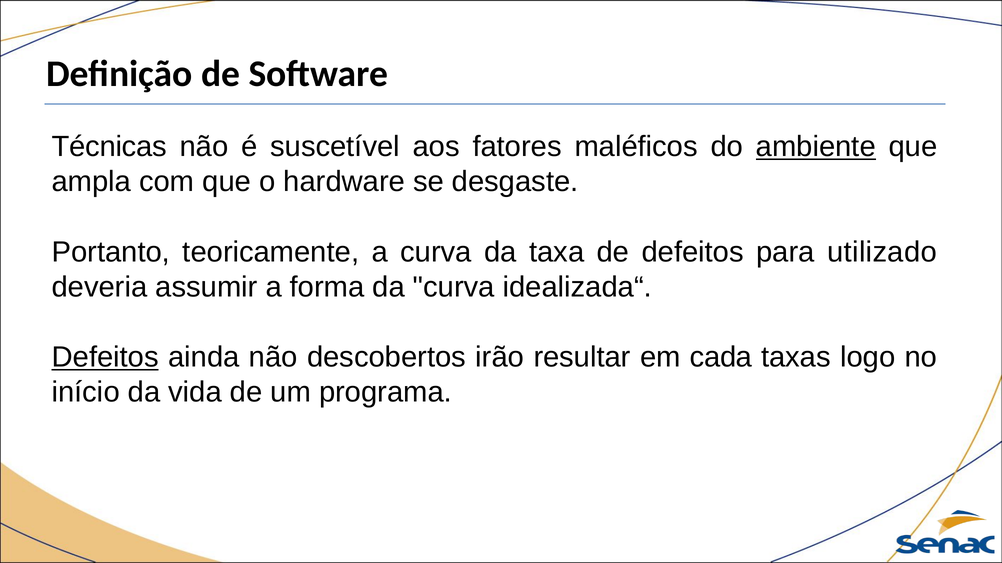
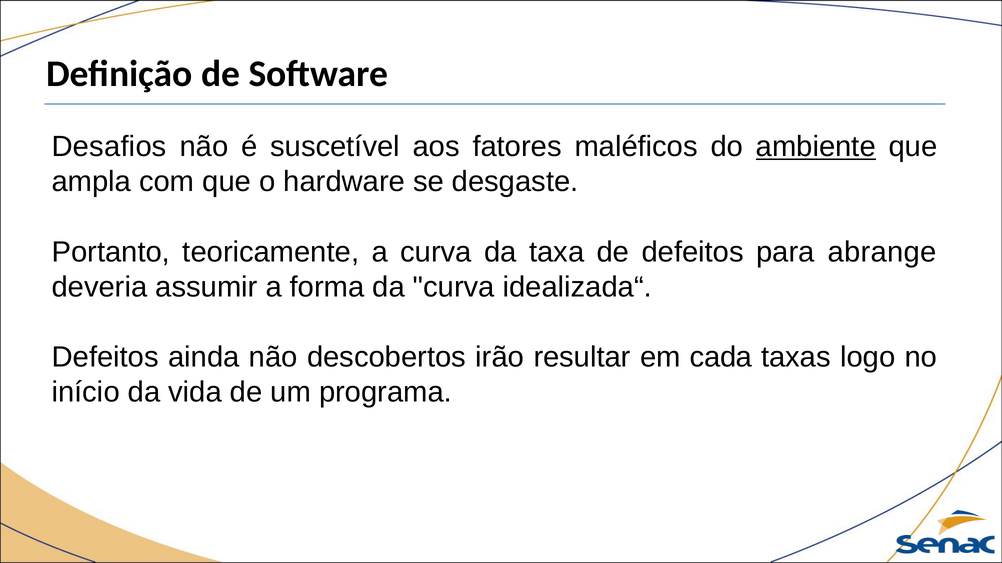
Técnicas: Técnicas -> Desafios
utilizado: utilizado -> abrange
Defeitos at (105, 357) underline: present -> none
